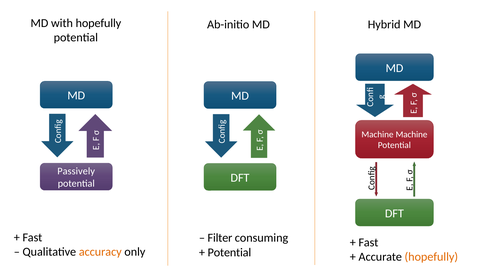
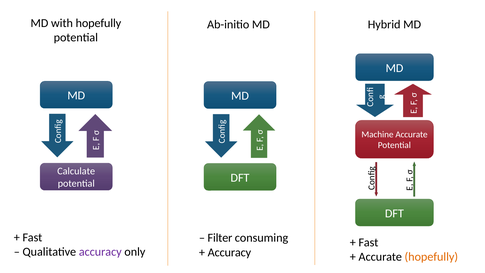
Machine Machine: Machine -> Accurate
Passively: Passively -> Calculate
accuracy at (100, 252) colour: orange -> purple
Potential at (229, 252): Potential -> Accuracy
